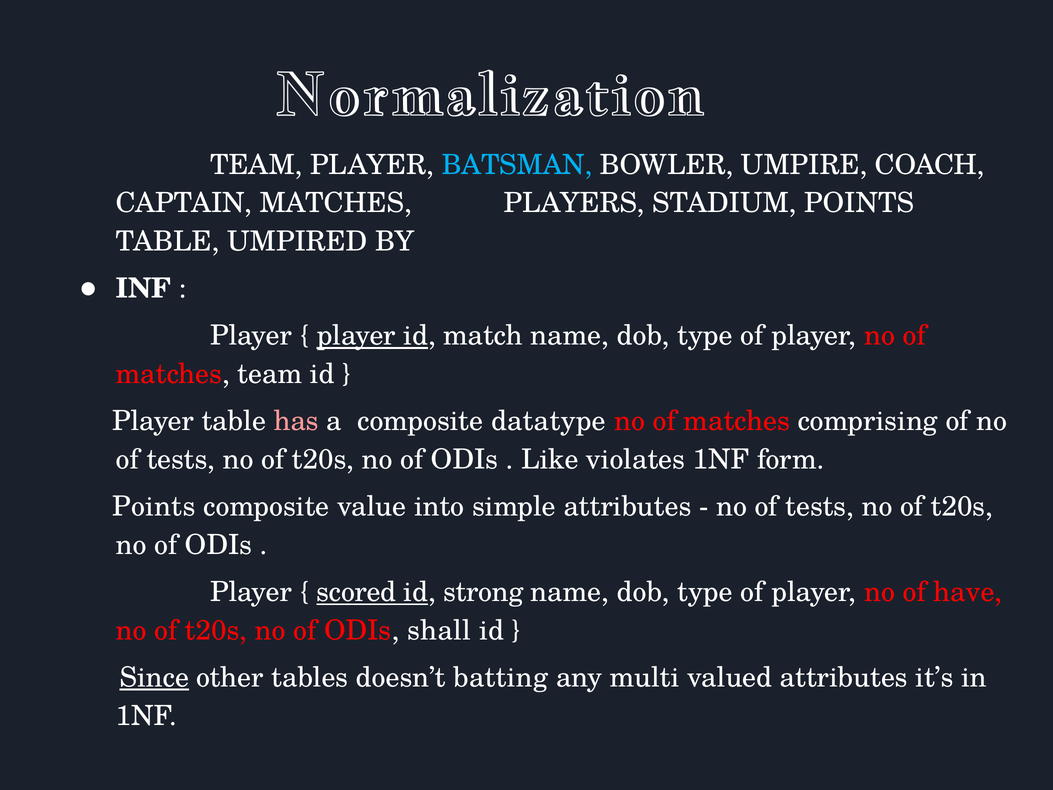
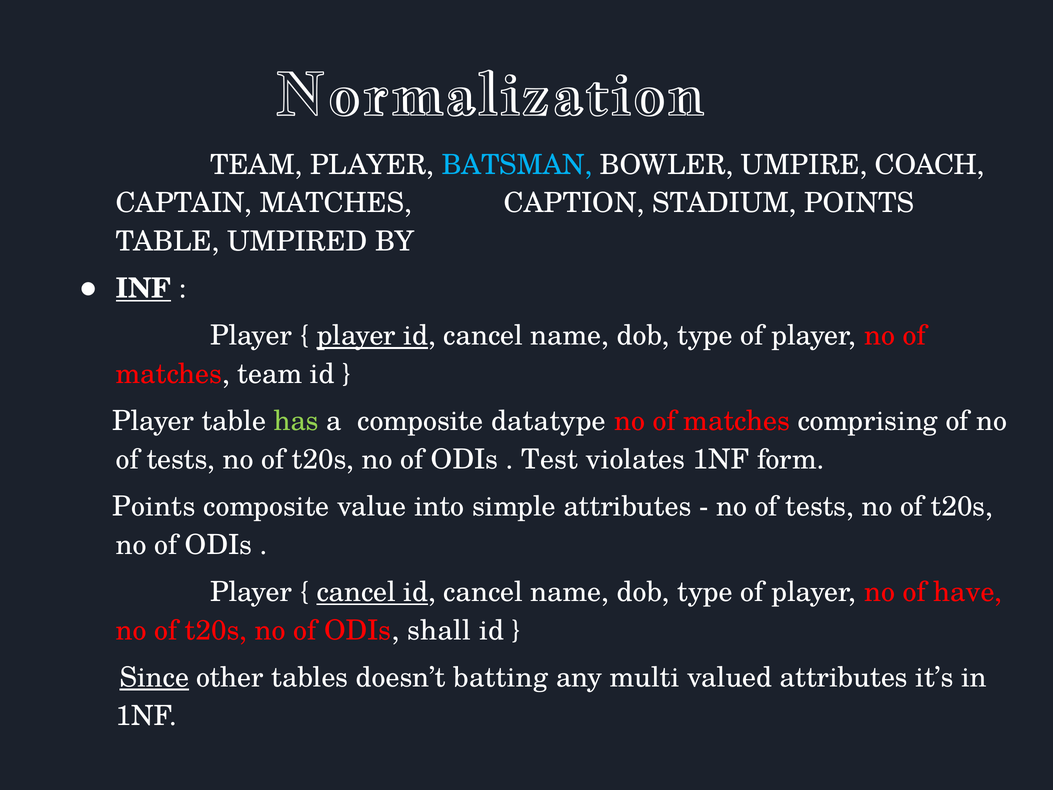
PLAYERS: PLAYERS -> CAPTION
INF underline: none -> present
player id match: match -> cancel
has colour: pink -> light green
Like: Like -> Test
scored at (356, 592): scored -> cancel
strong at (483, 592): strong -> cancel
